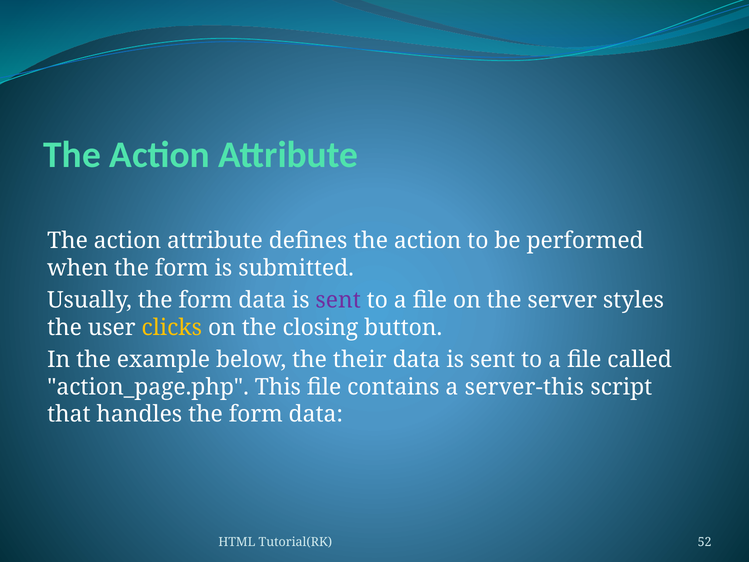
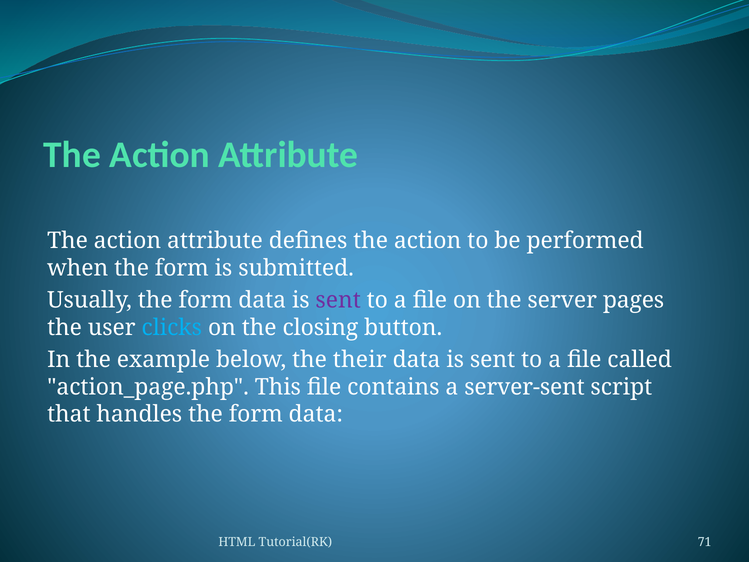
styles: styles -> pages
clicks colour: yellow -> light blue
server-this: server-this -> server-sent
52: 52 -> 71
